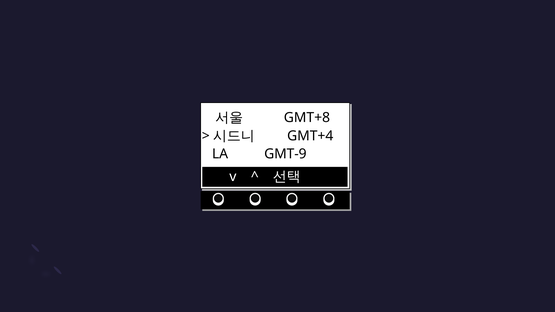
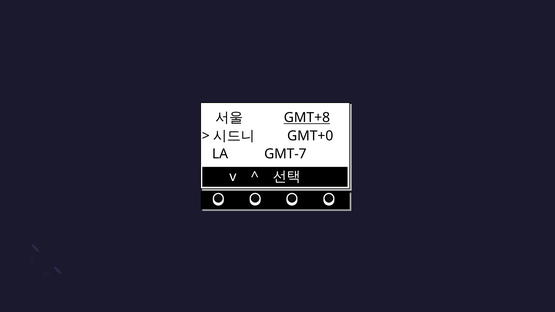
GMT+8 underline: none -> present
GMT+4: GMT+4 -> GMT+0
GMT-9: GMT-9 -> GMT-7
